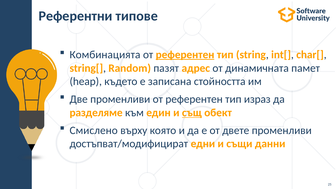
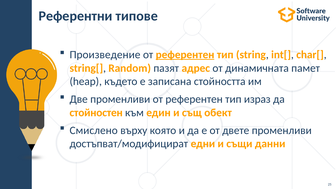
Комбинацията: Комбинацията -> Произведение
разделяме: разделяме -> стойностен
същ underline: present -> none
